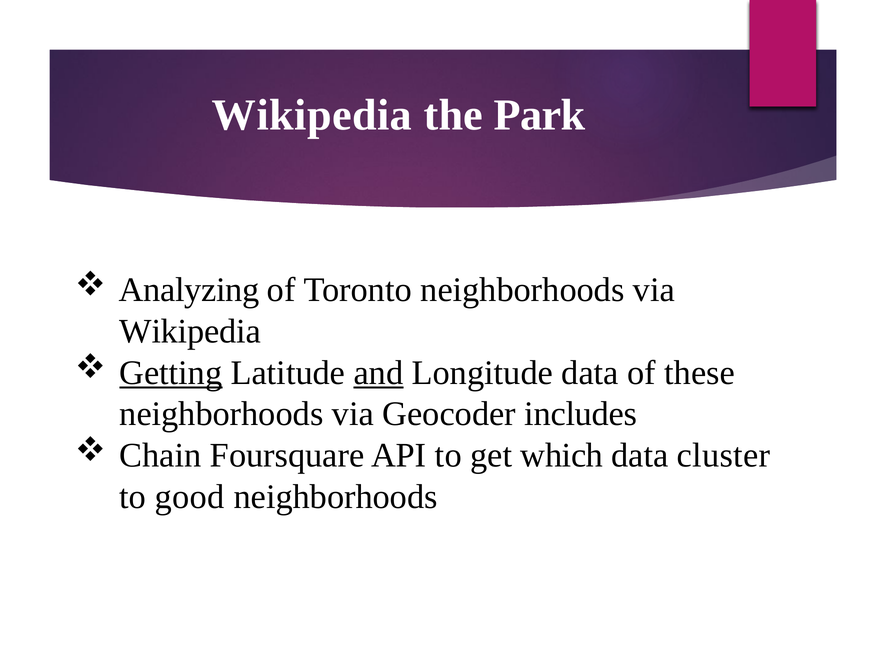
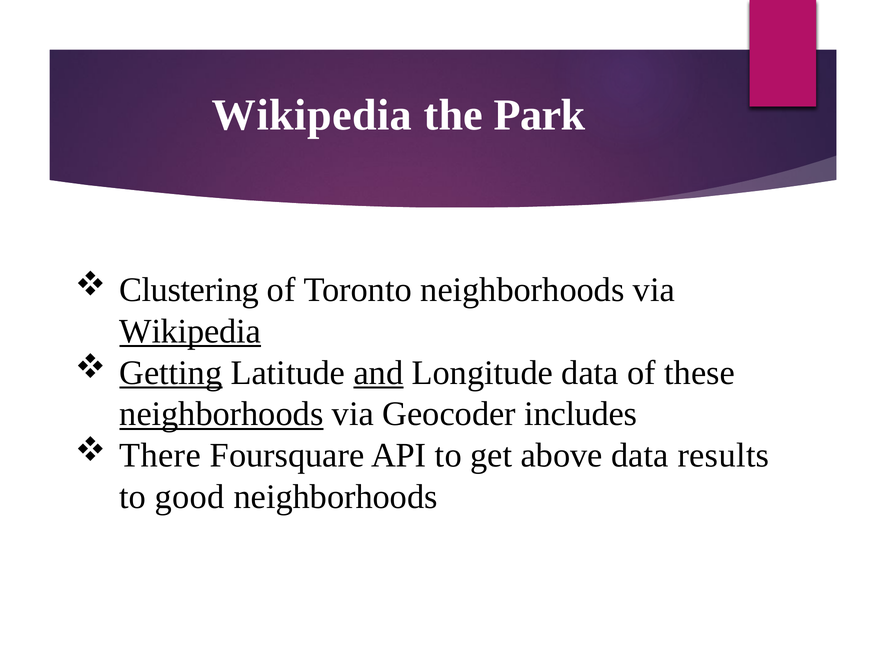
Analyzing: Analyzing -> Clustering
Wikipedia at (190, 331) underline: none -> present
neighborhoods at (221, 414) underline: none -> present
Chain: Chain -> There
which: which -> above
cluster: cluster -> results
